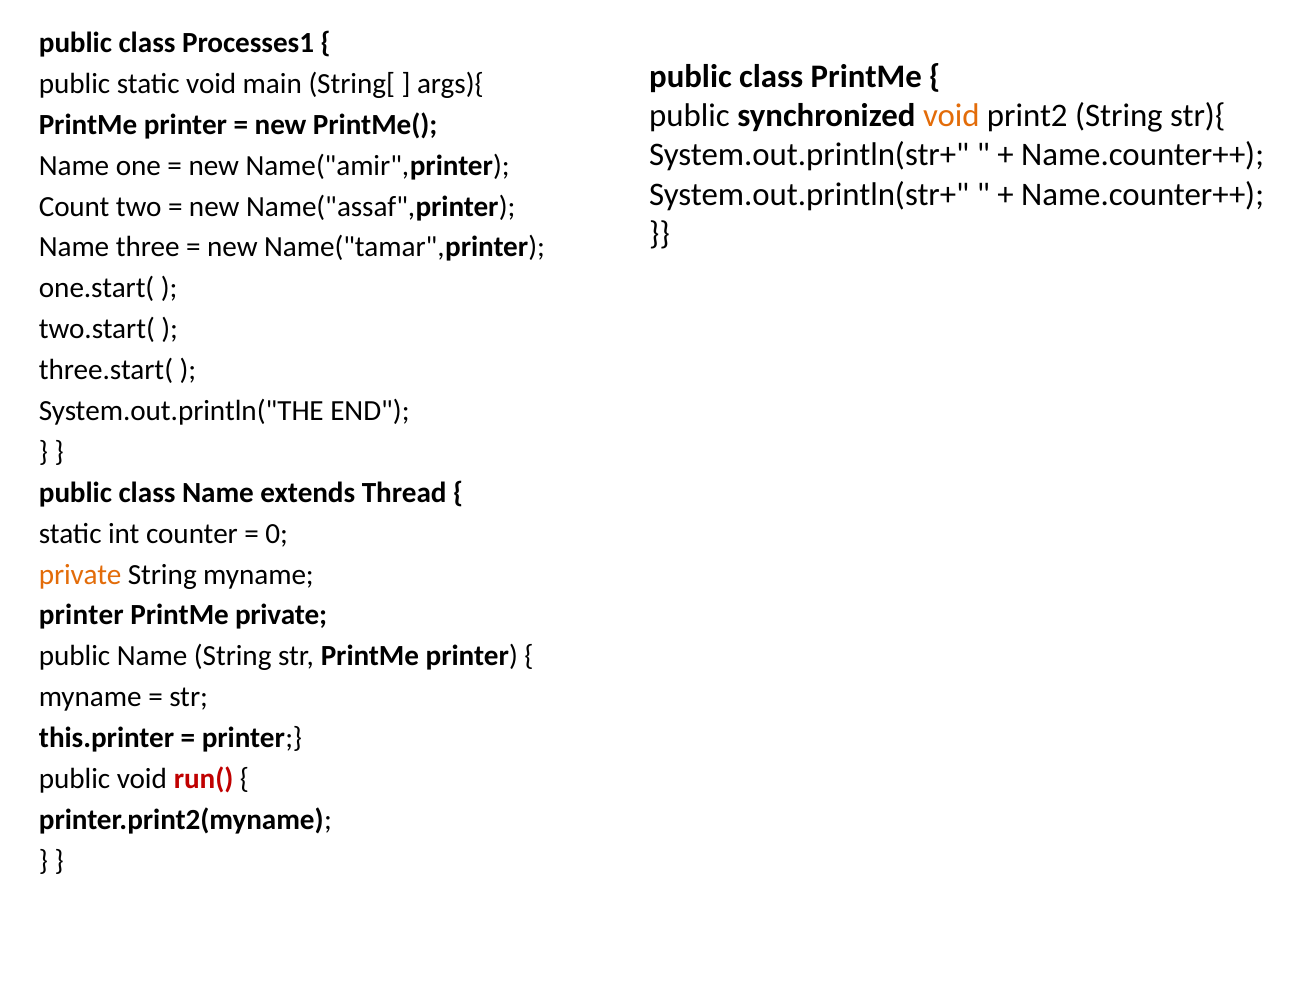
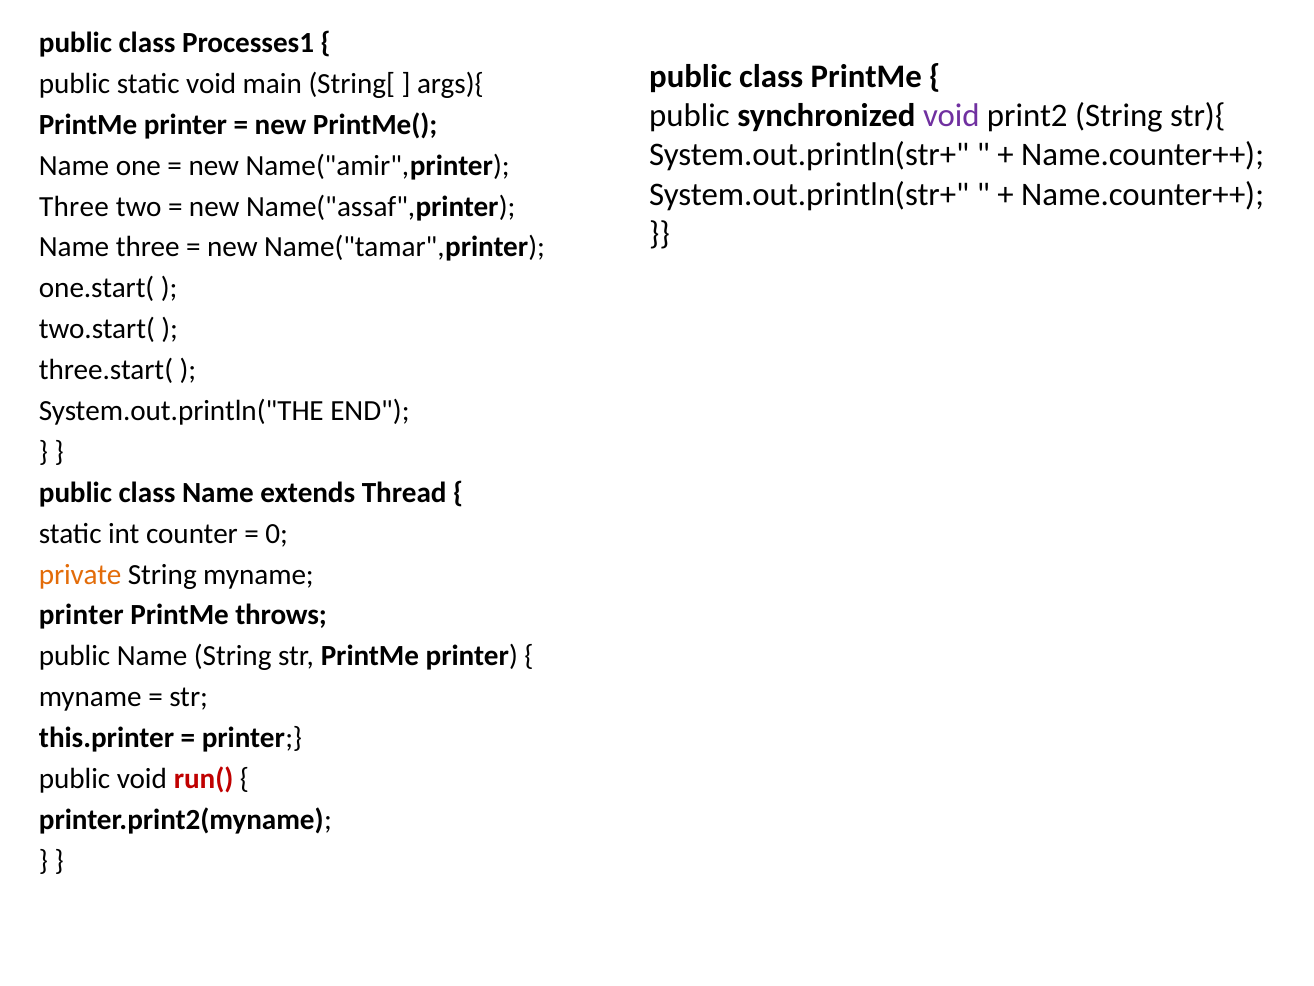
void at (951, 116) colour: orange -> purple
Count at (74, 206): Count -> Three
PrintMe private: private -> throws
